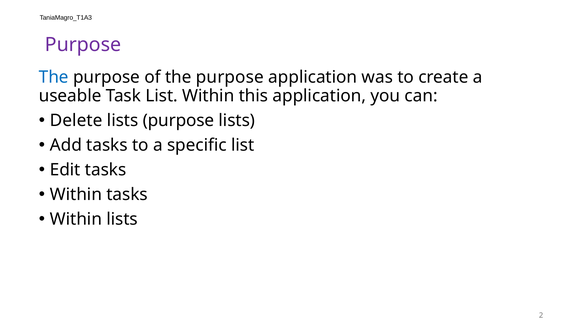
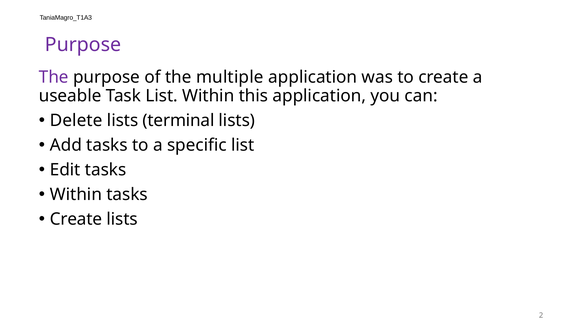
The at (54, 77) colour: blue -> purple
of the purpose: purpose -> multiple
lists purpose: purpose -> terminal
Within at (76, 219): Within -> Create
